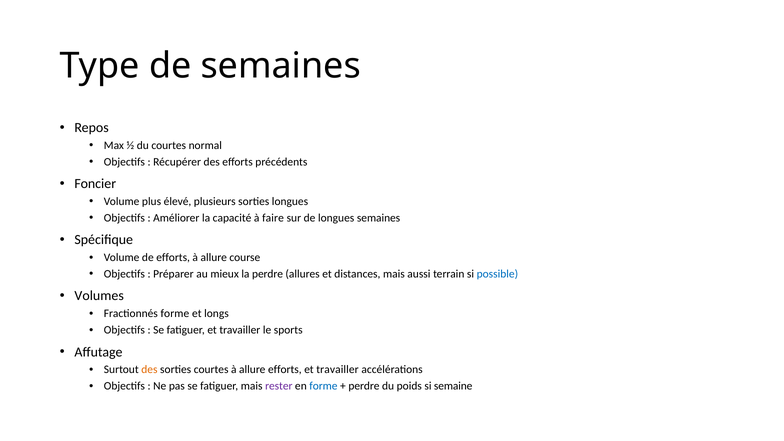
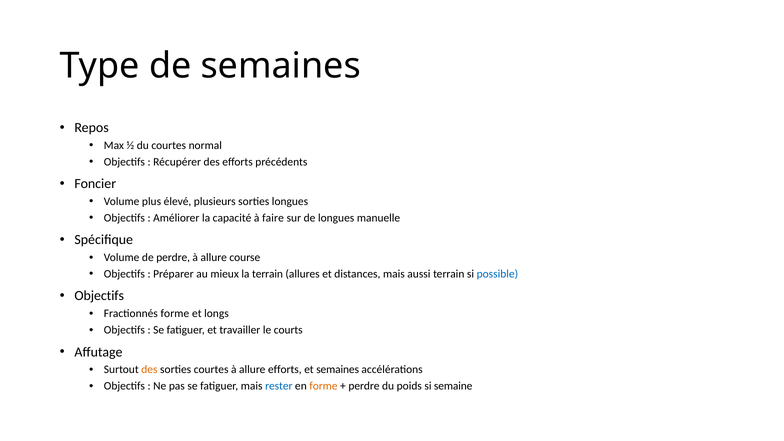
longues semaines: semaines -> manuelle
de efforts: efforts -> perdre
la perdre: perdre -> terrain
Volumes at (99, 296): Volumes -> Objectifs
sports: sports -> courts
travailler at (338, 370): travailler -> semaines
rester colour: purple -> blue
forme at (323, 386) colour: blue -> orange
